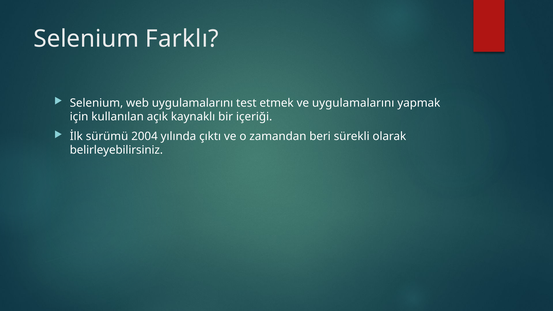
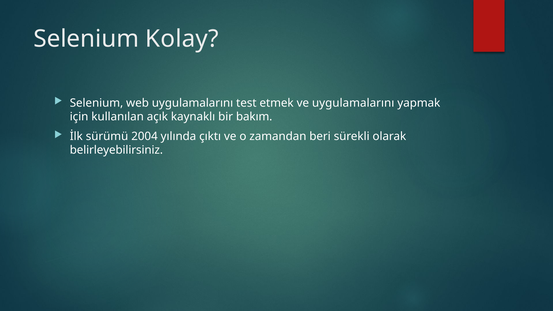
Farklı: Farklı -> Kolay
içeriği: içeriği -> bakım
